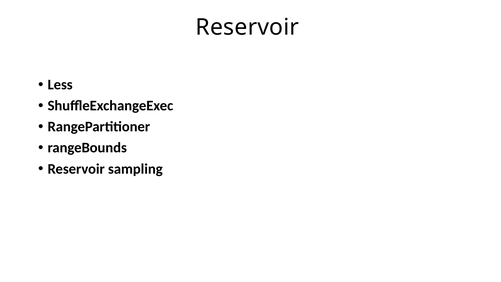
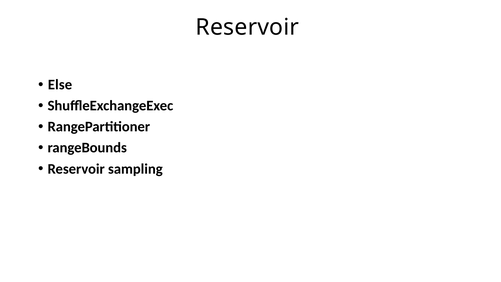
Less: Less -> Else
